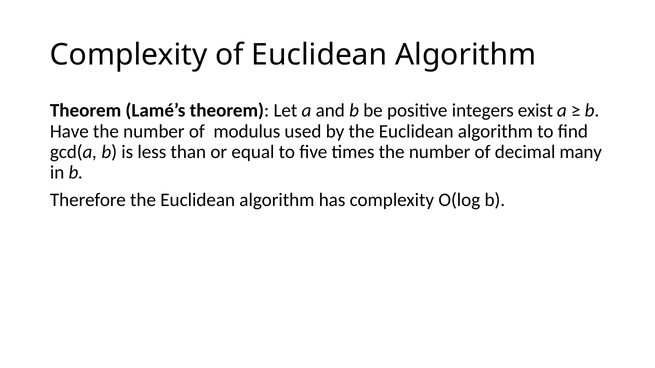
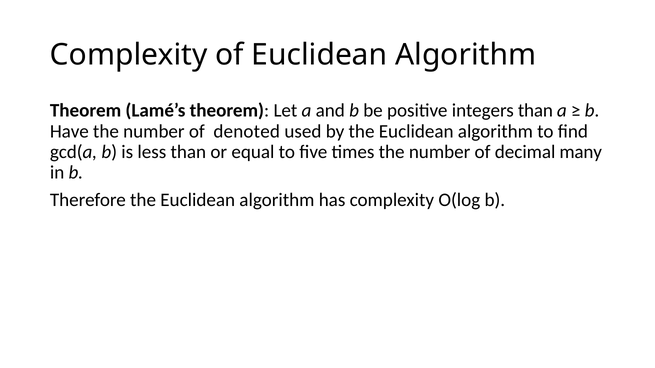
integers exist: exist -> than
modulus: modulus -> denoted
